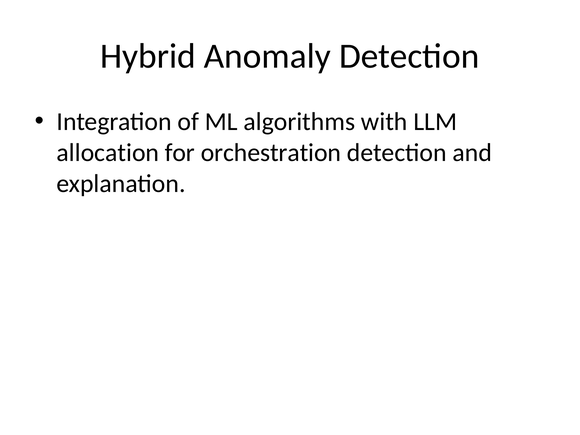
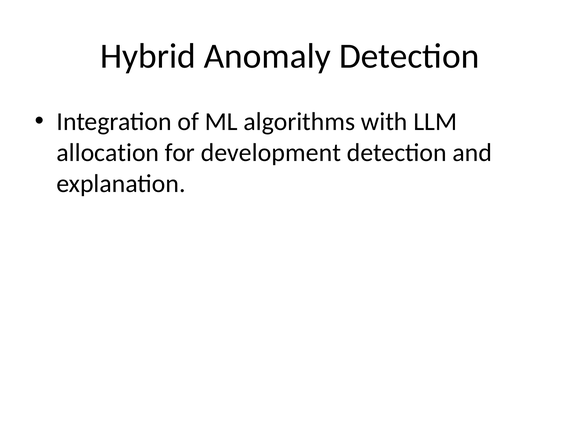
orchestration: orchestration -> development
